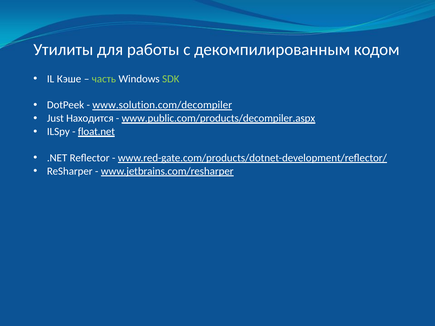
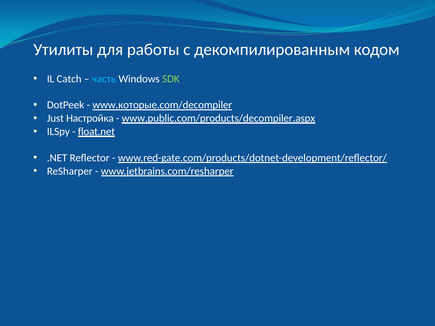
Кэше: Кэше -> Catch
часть colour: light green -> light blue
www.solution.com/decompiler: www.solution.com/decompiler -> www.которые.com/decompiler
Находится: Находится -> Настройка
